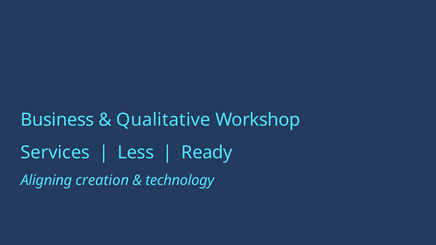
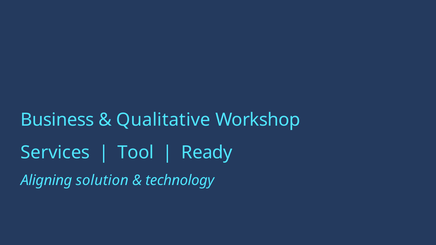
Less: Less -> Tool
creation: creation -> solution
